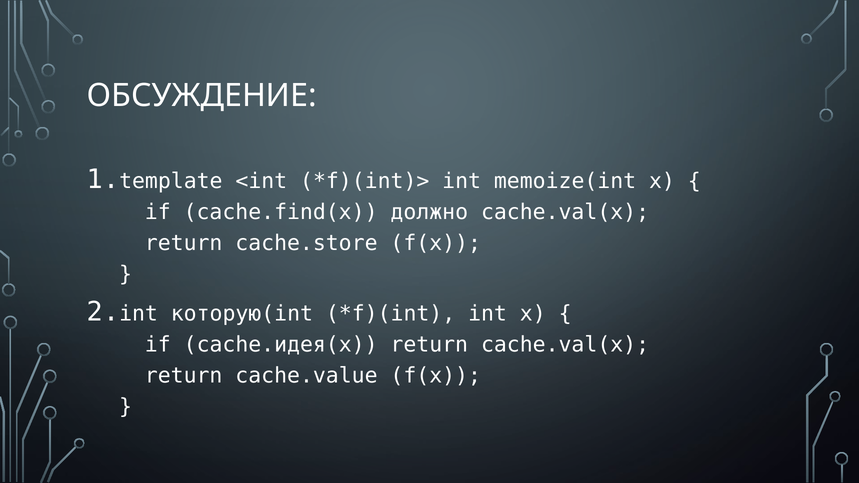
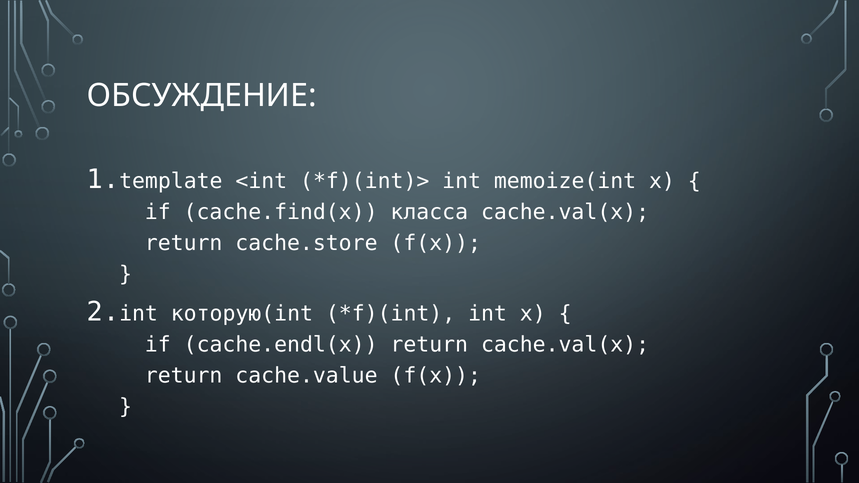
должно: должно -> класса
cache.идея(x: cache.идея(x -> cache.endl(x
